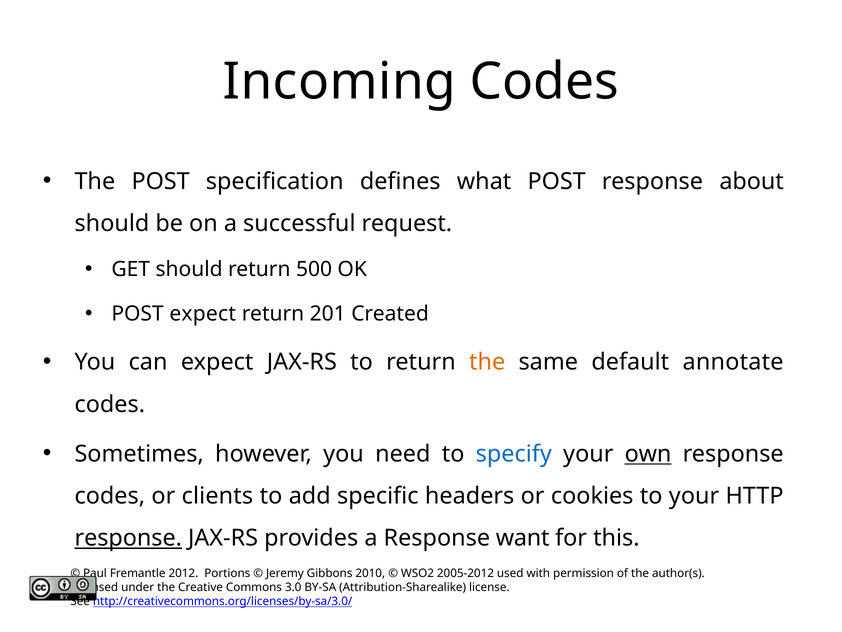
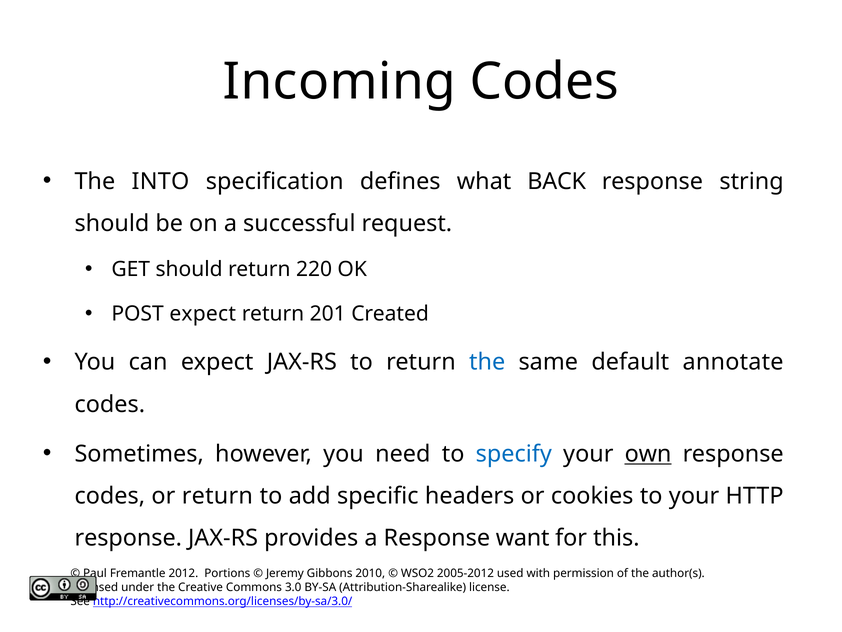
The POST: POST -> INTO
what POST: POST -> BACK
about: about -> string
500: 500 -> 220
the at (487, 362) colour: orange -> blue
or clients: clients -> return
response at (128, 538) underline: present -> none
